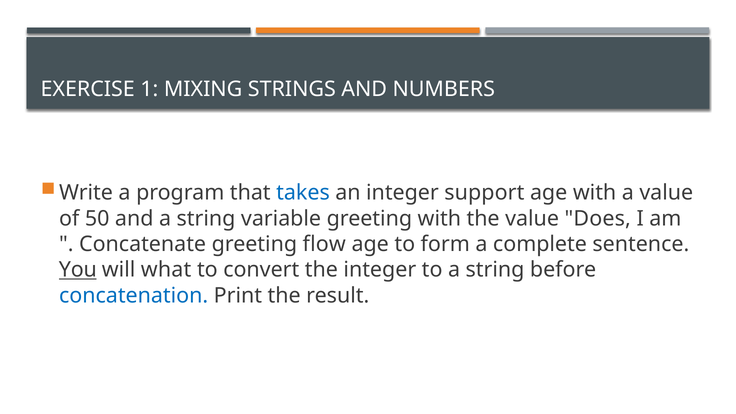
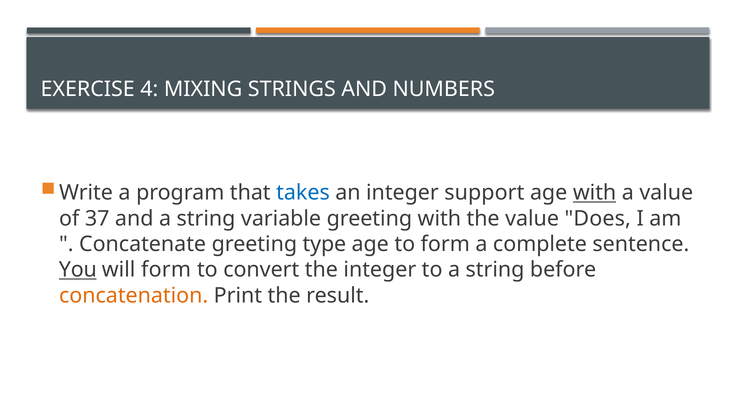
1: 1 -> 4
with at (595, 193) underline: none -> present
50: 50 -> 37
flow: flow -> type
will what: what -> form
concatenation colour: blue -> orange
